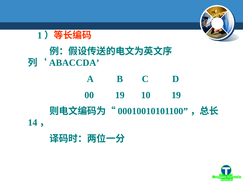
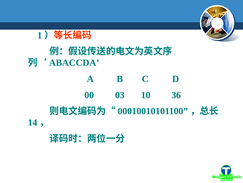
00 19: 19 -> 03
10 19: 19 -> 36
